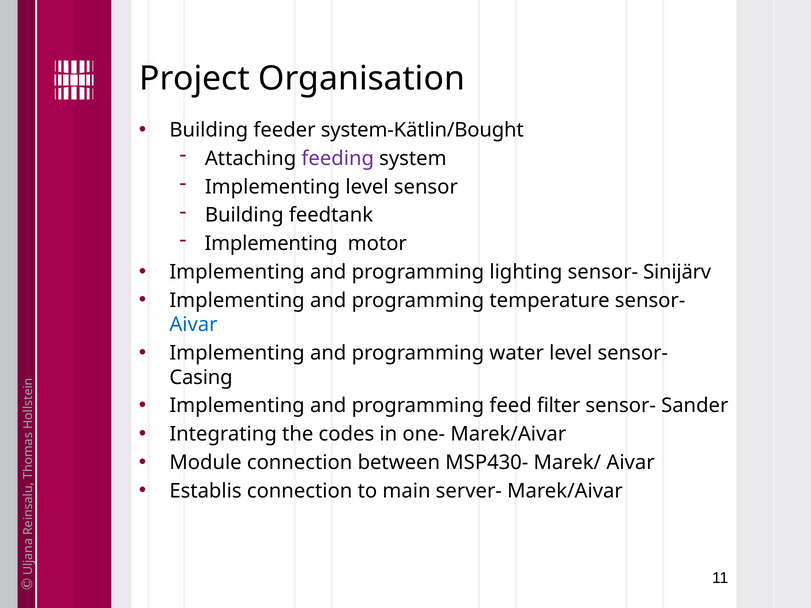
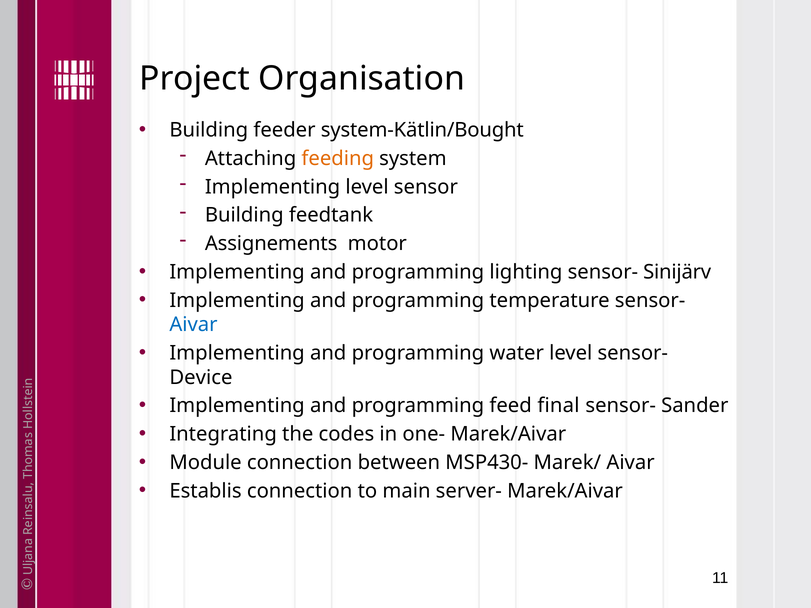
feeding colour: purple -> orange
Implementing at (271, 244): Implementing -> Assignements
Casing: Casing -> Device
filter: filter -> final
